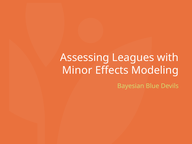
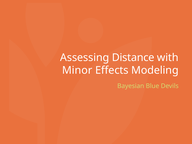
Leagues: Leagues -> Distance
